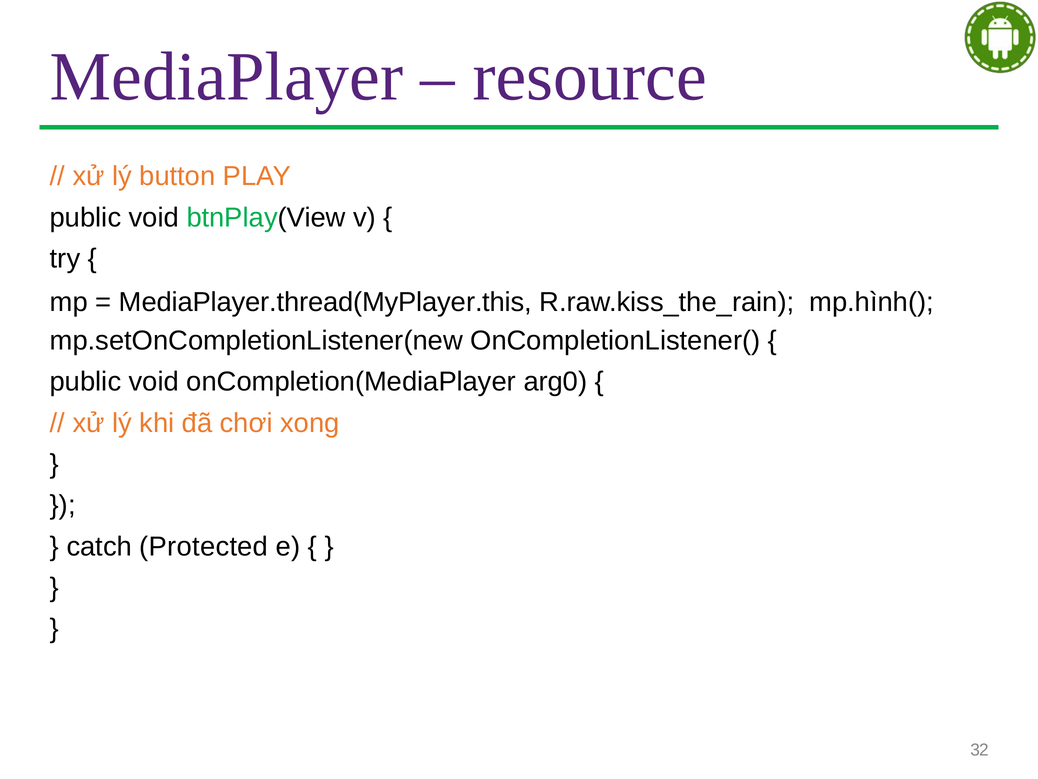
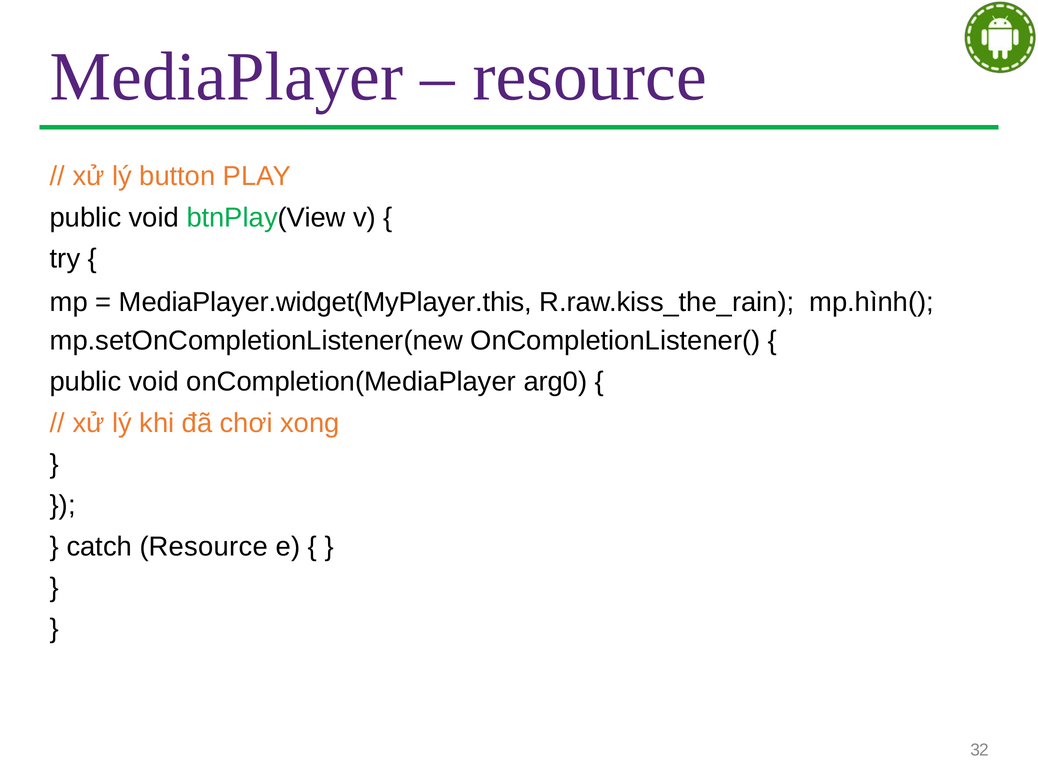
MediaPlayer.thread(MyPlayer.this: MediaPlayer.thread(MyPlayer.this -> MediaPlayer.widget(MyPlayer.this
catch Protected: Protected -> Resource
